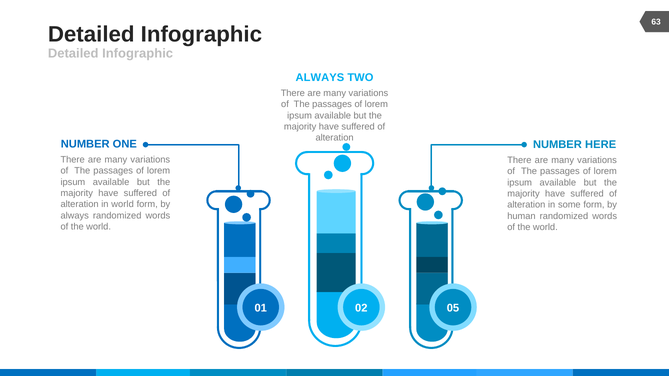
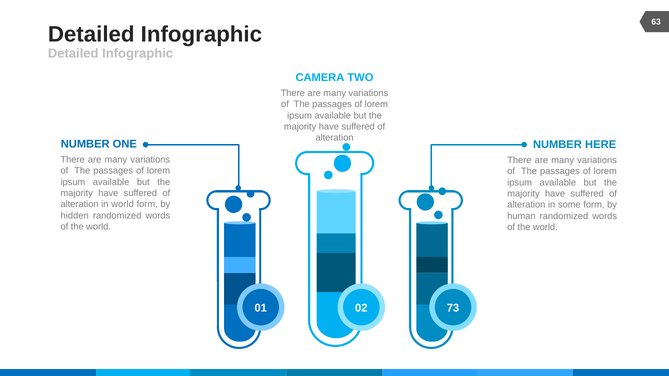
ALWAYS at (320, 78): ALWAYS -> CAMERA
always at (75, 216): always -> hidden
05: 05 -> 73
